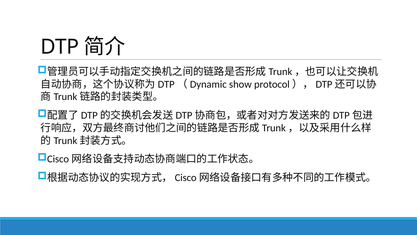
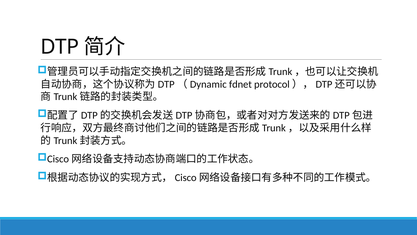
show: show -> fdnet
